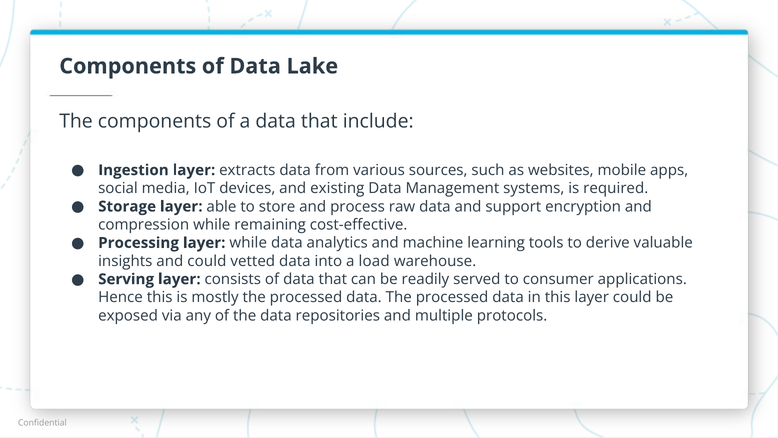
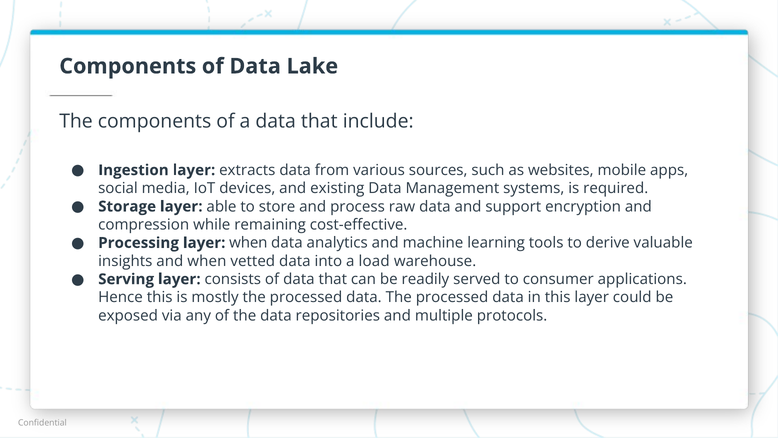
layer while: while -> when
and could: could -> when
